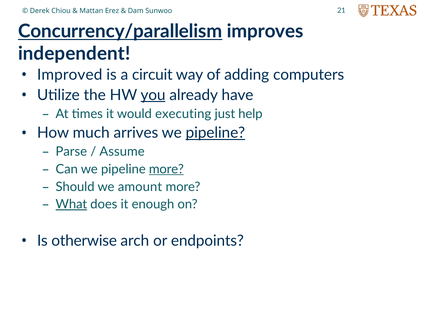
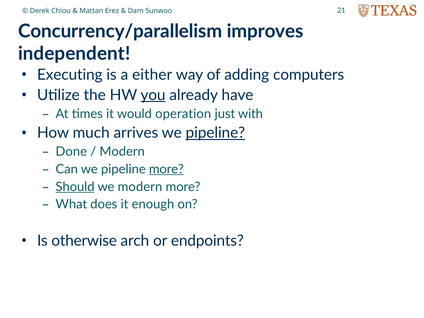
Concurrency/parallelism underline: present -> none
Improved: Improved -> Executing
circuit: circuit -> either
executing: executing -> operation
help: help -> with
Parse: Parse -> Done
Assume at (122, 152): Assume -> Modern
Should underline: none -> present
we amount: amount -> modern
What underline: present -> none
